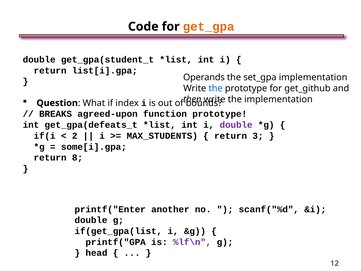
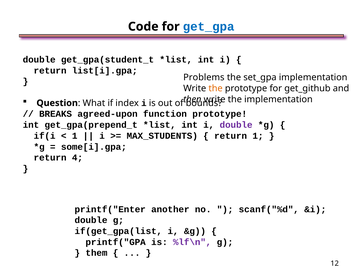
get_gpa colour: orange -> blue
Operands: Operands -> Problems
the at (216, 88) colour: blue -> orange
get_gpa(defeats_t: get_gpa(defeats_t -> get_gpa(prepend_t
2 at (75, 136): 2 -> 1
return 3: 3 -> 1
8: 8 -> 4
head: head -> them
